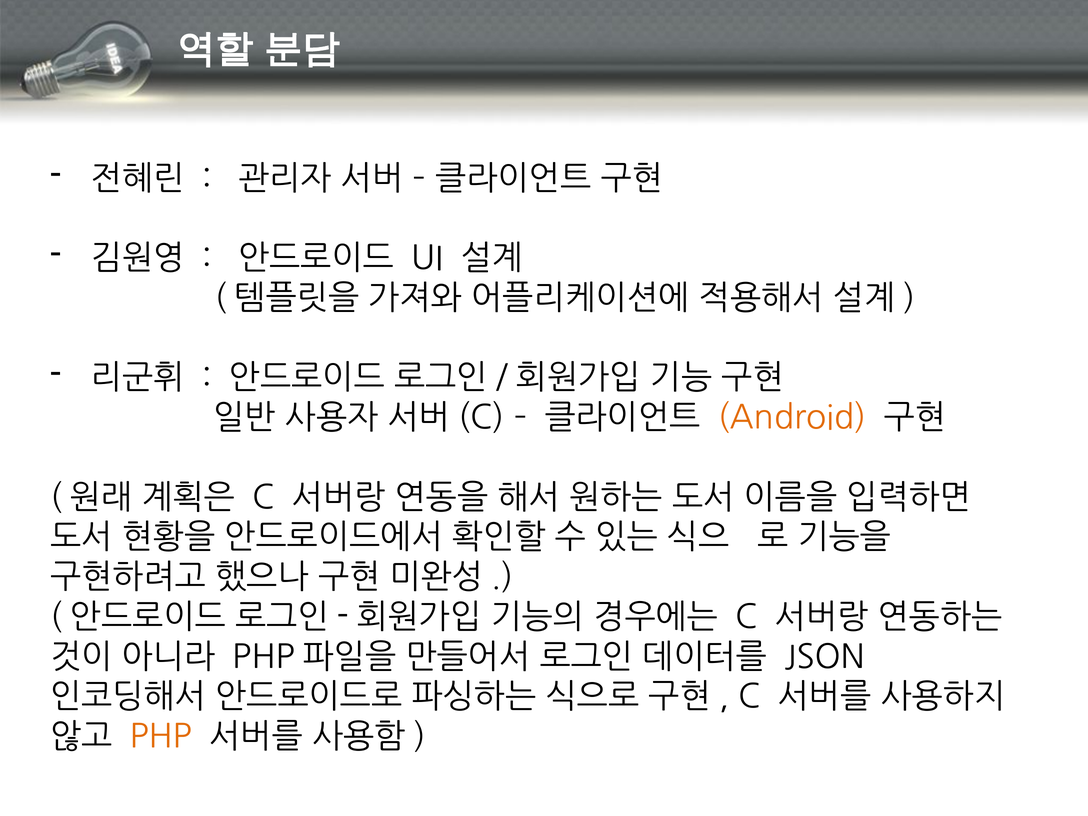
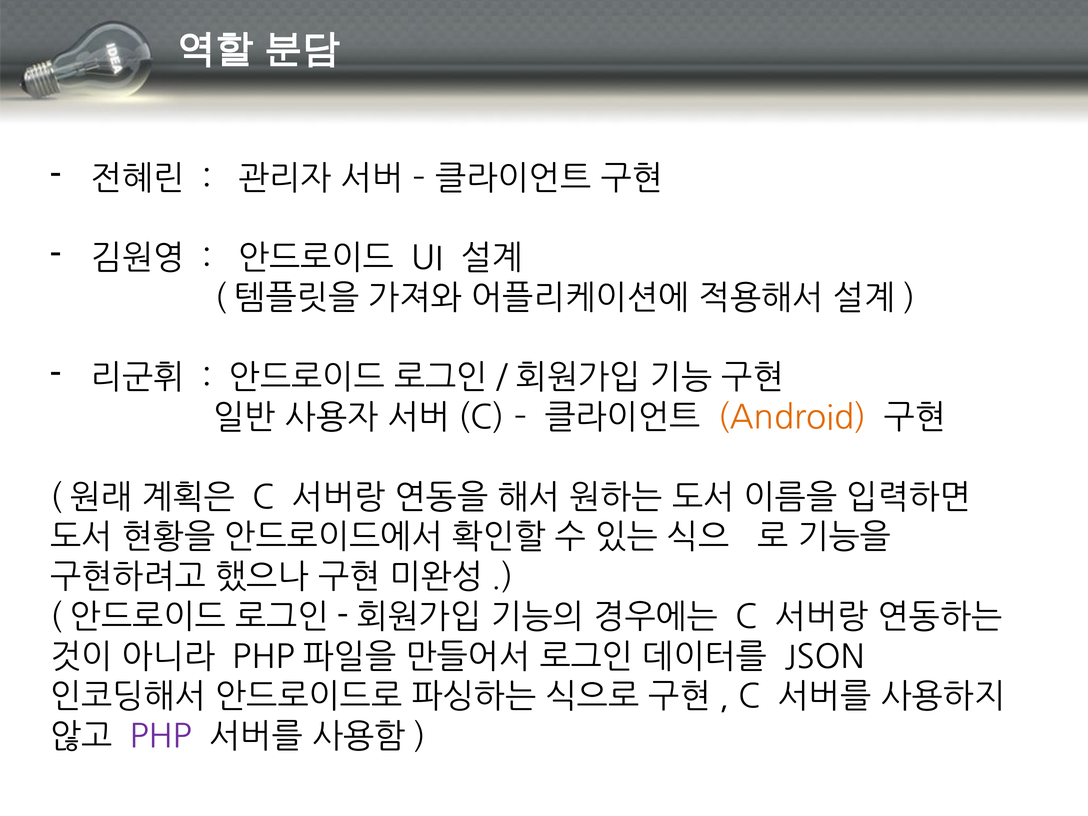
PHP colour: orange -> purple
